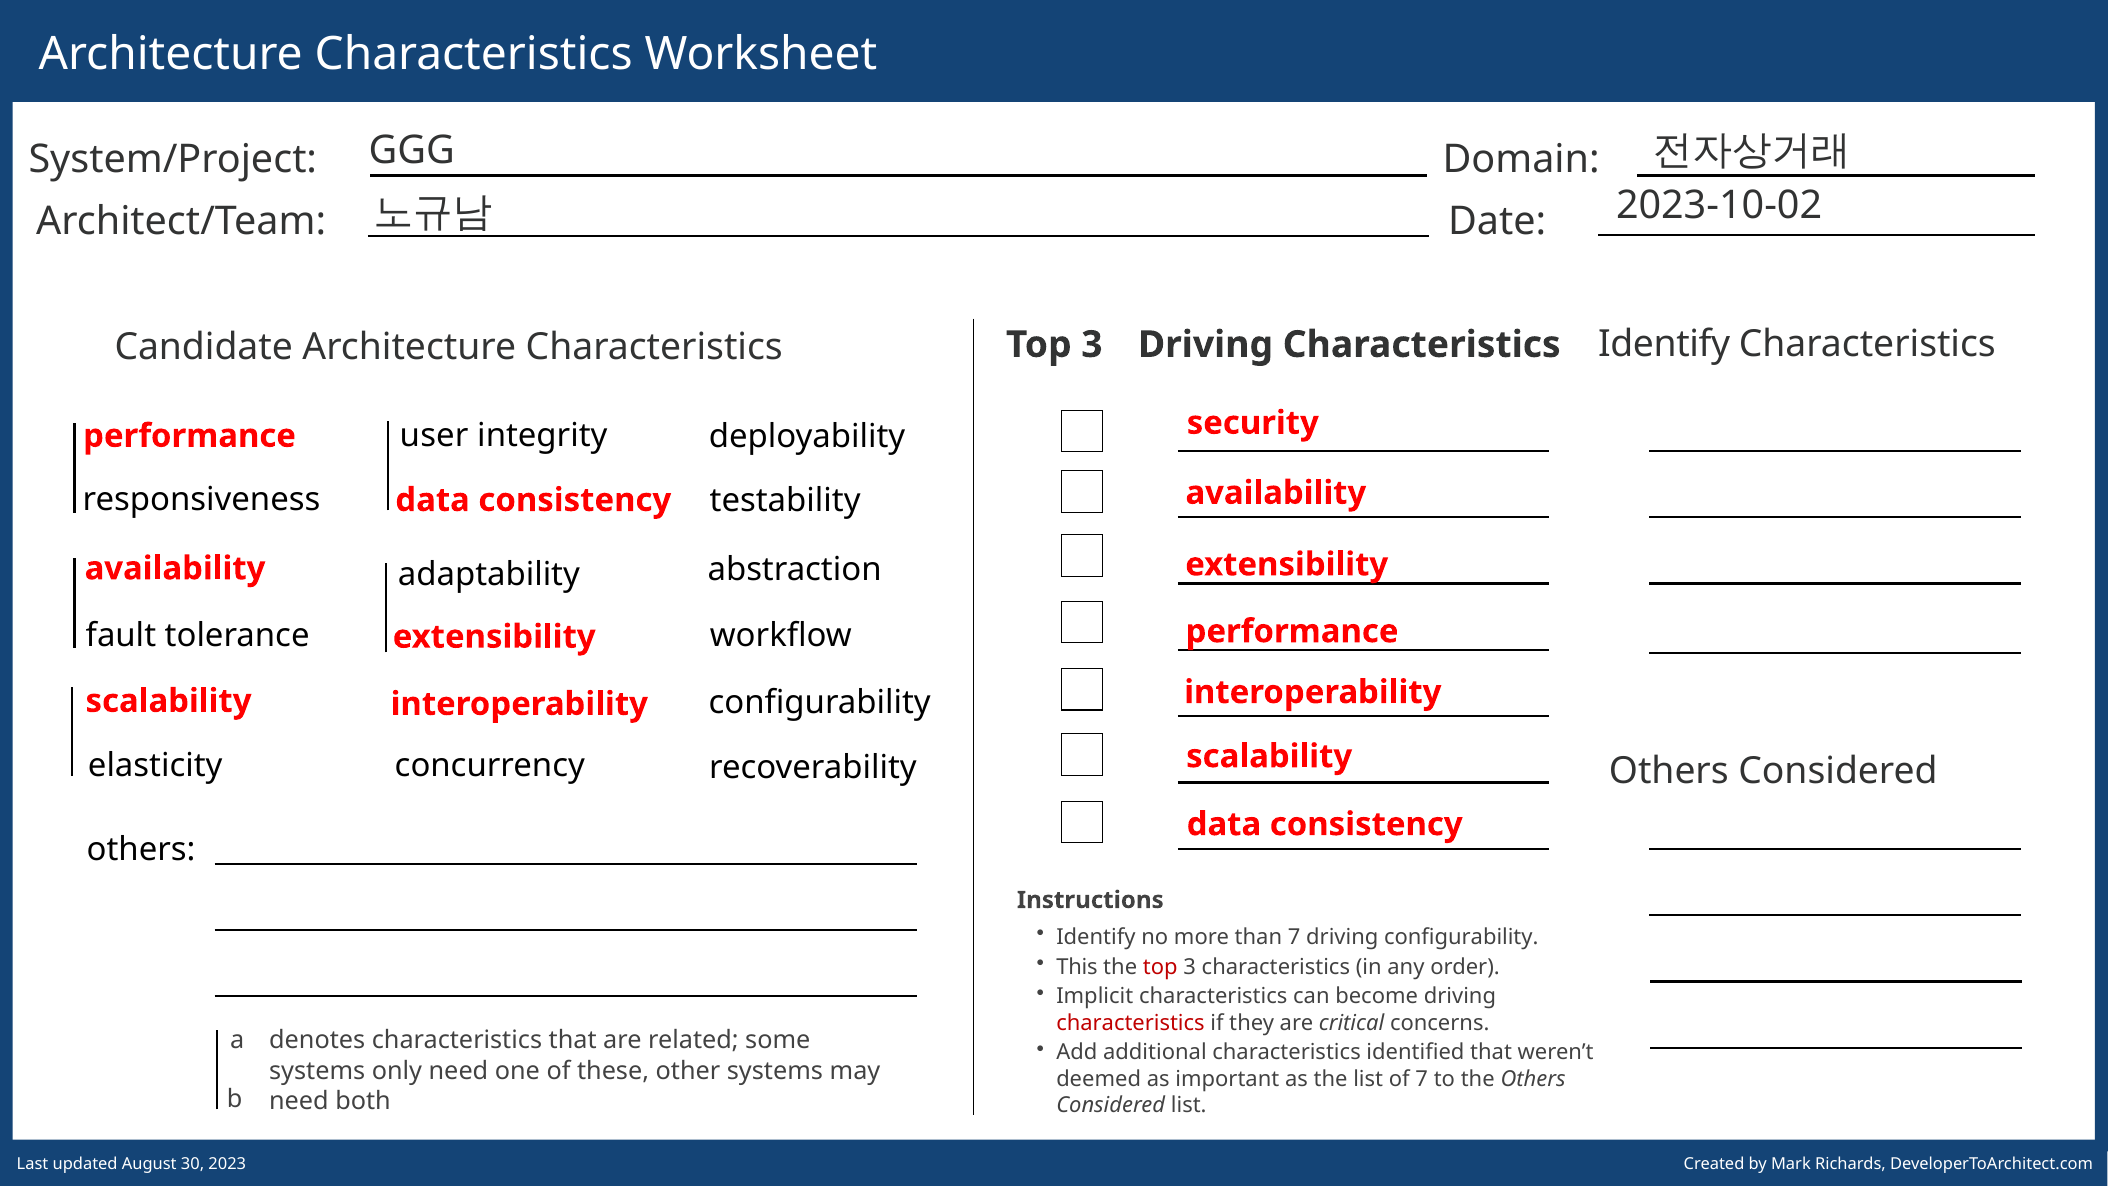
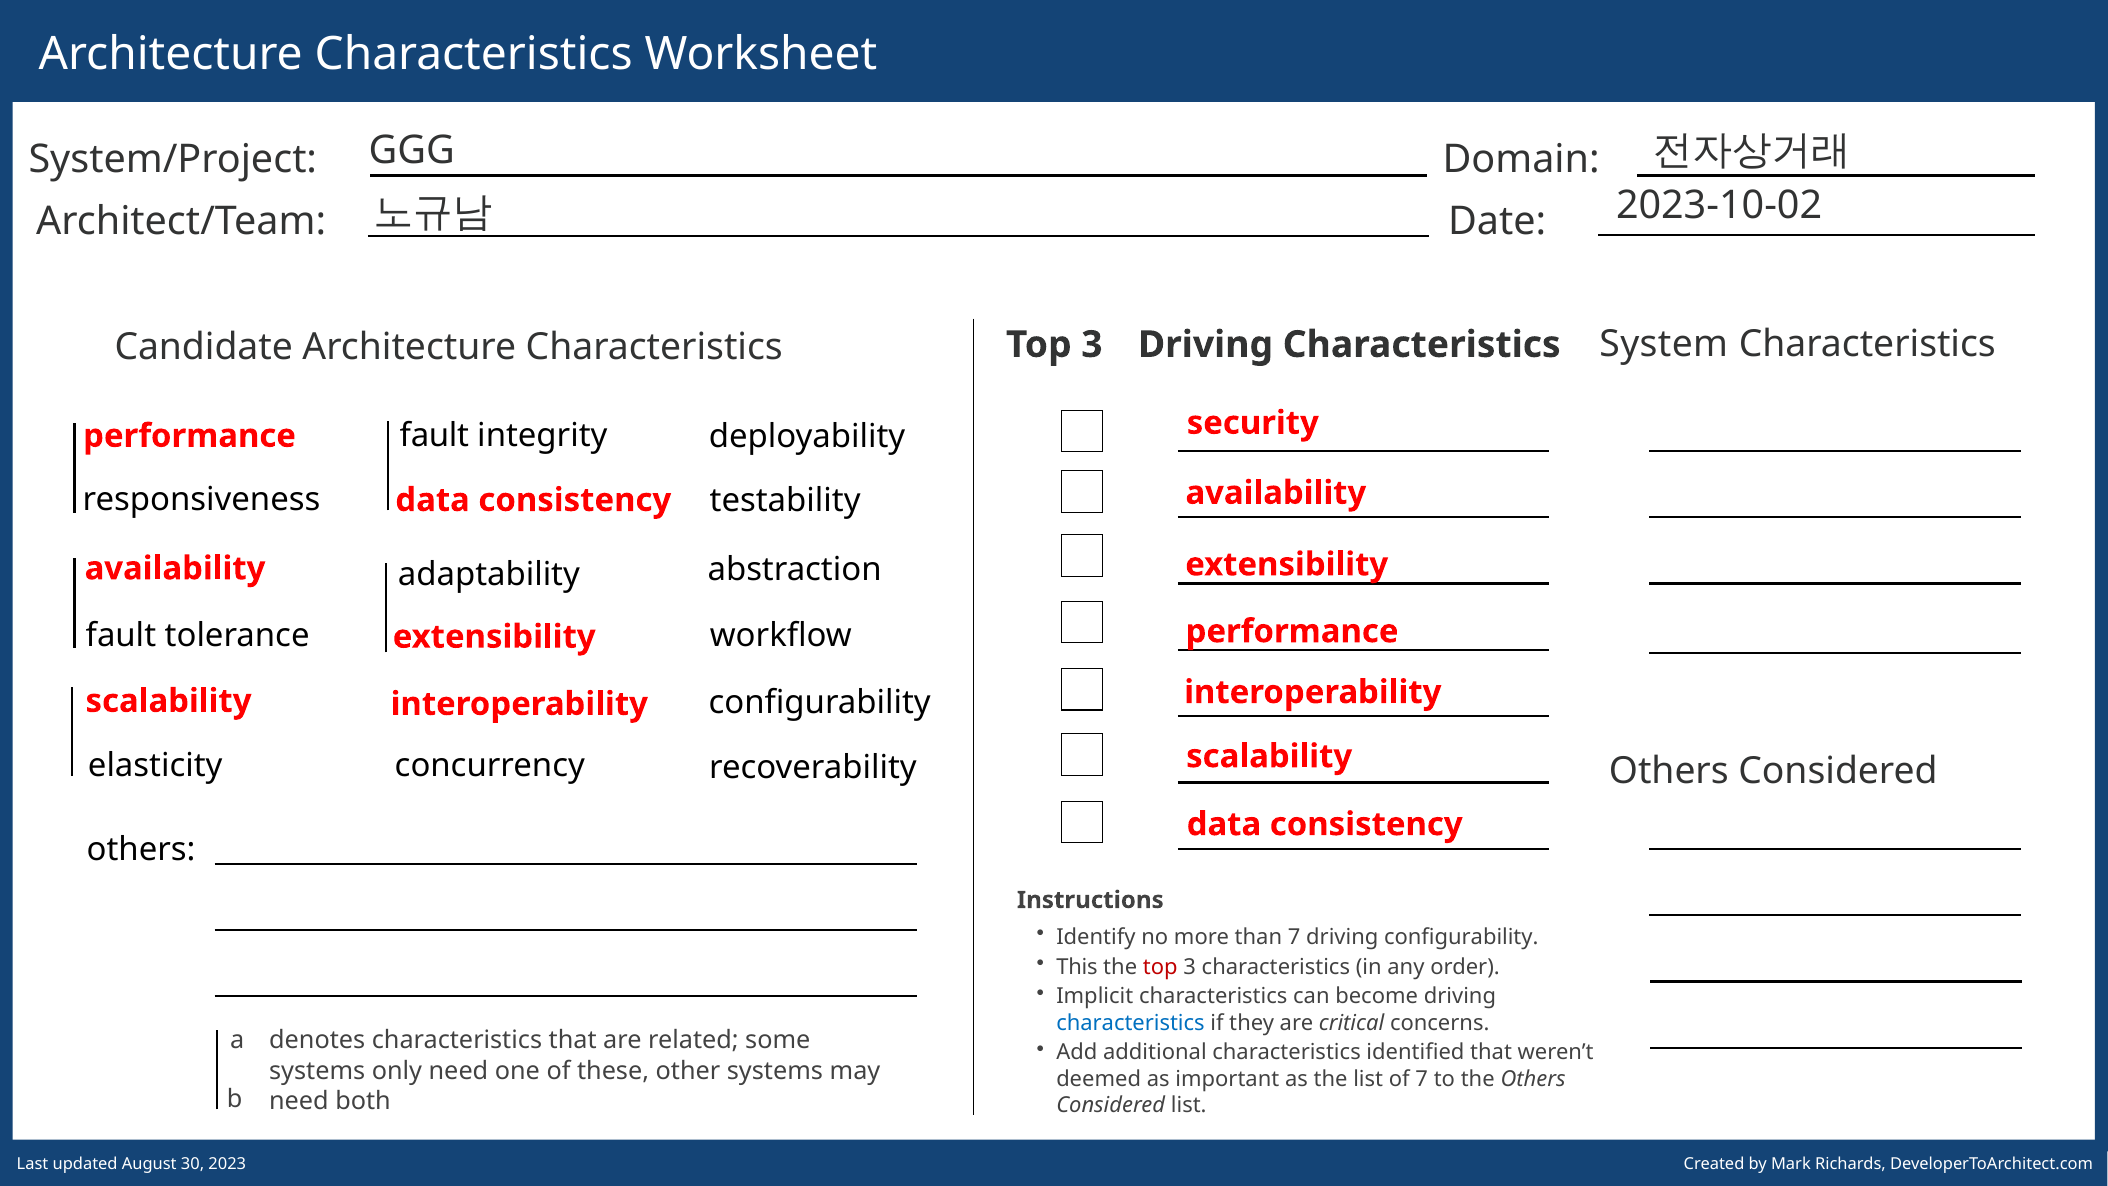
Identify at (1664, 345): Identify -> System
user at (434, 436): user -> fault
characteristics at (1130, 1023) colour: red -> blue
